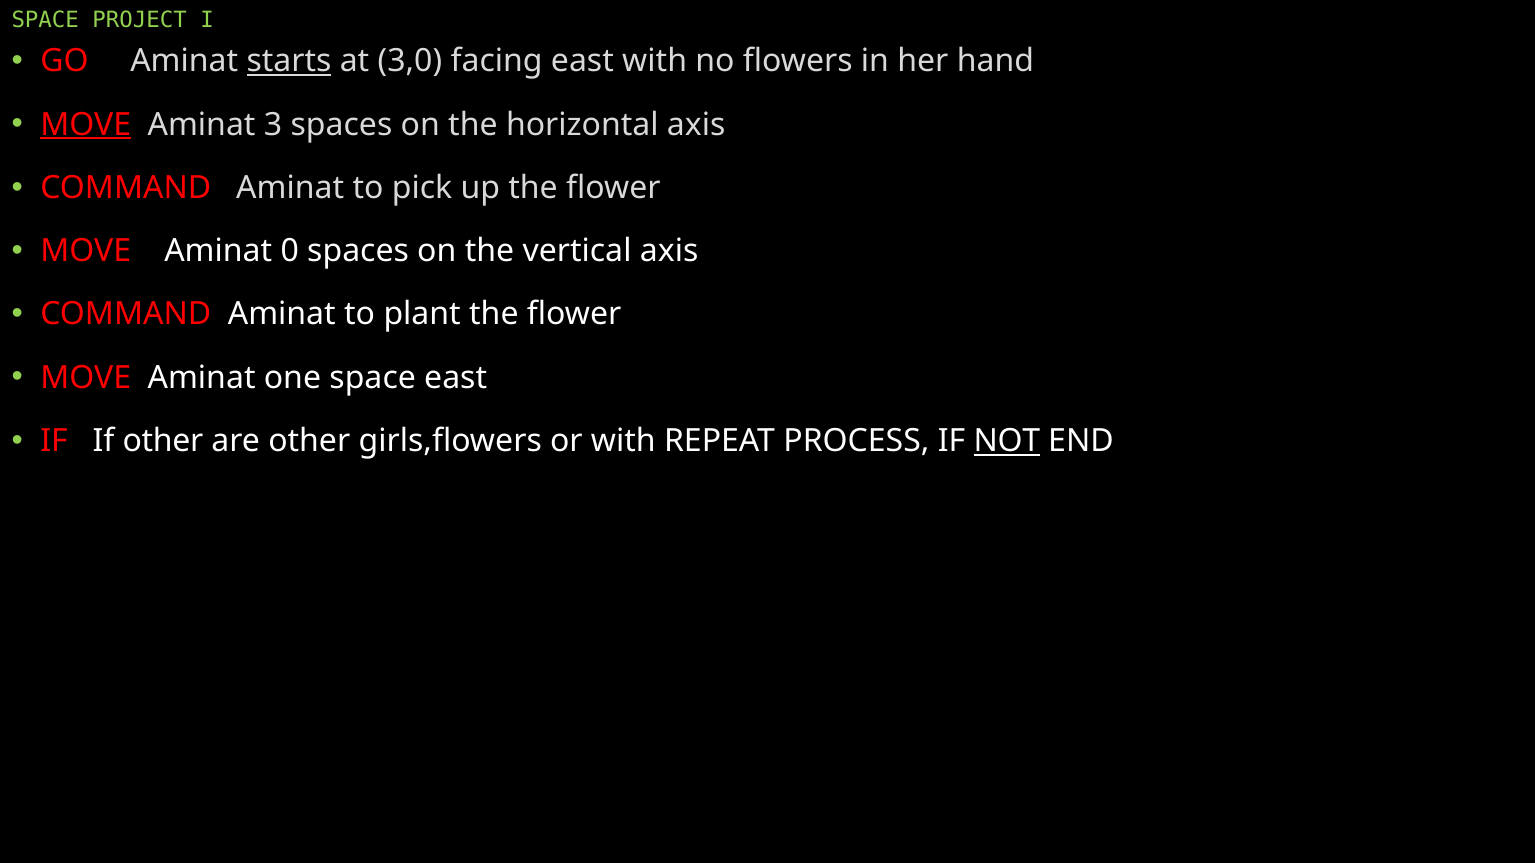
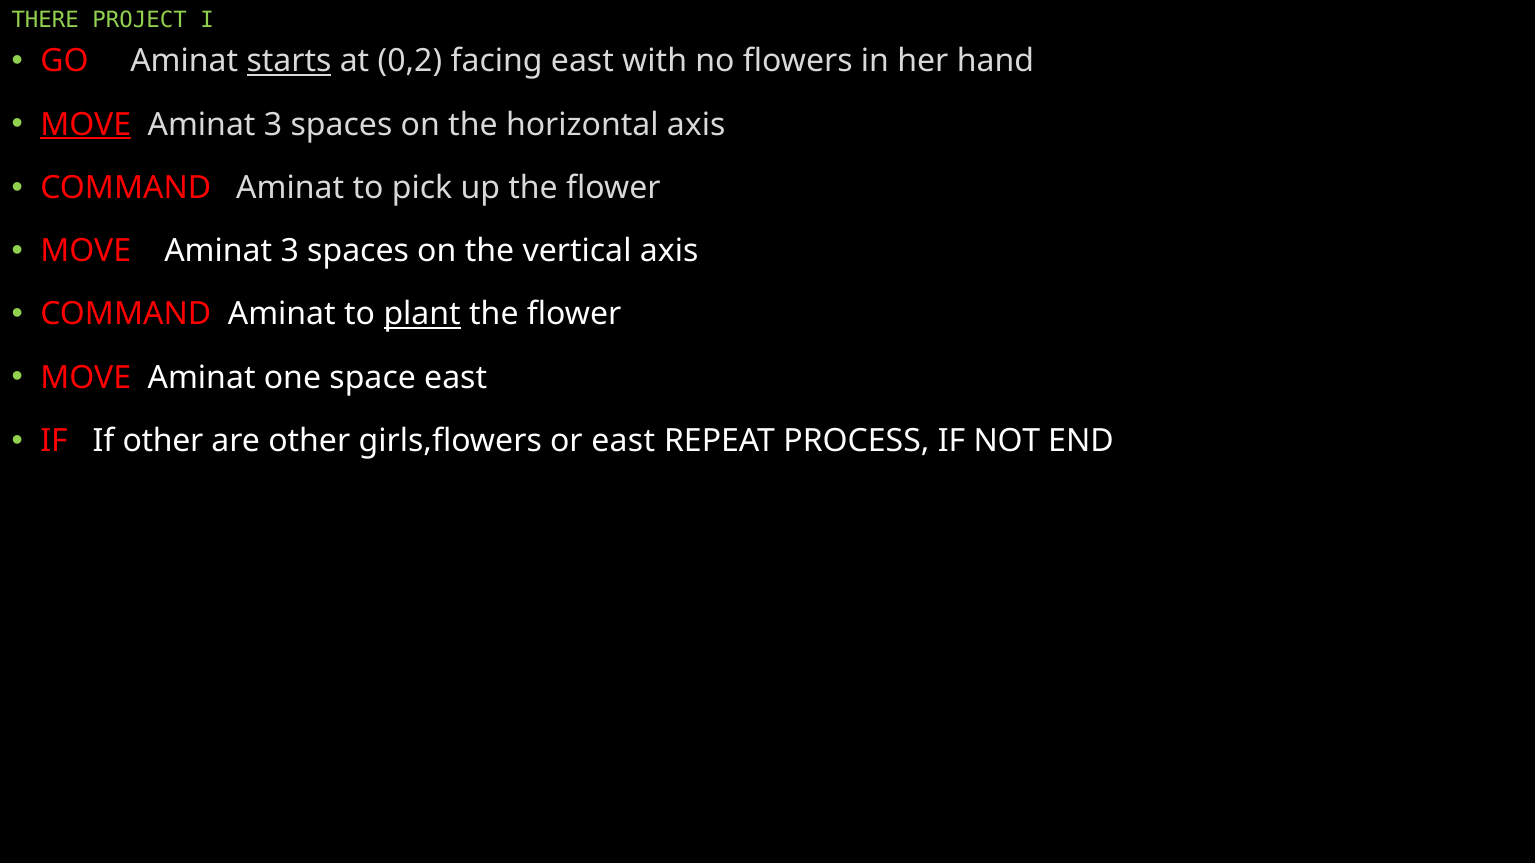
SPACE at (45, 20): SPACE -> THERE
3,0: 3,0 -> 0,2
0 at (290, 251): 0 -> 3
plant underline: none -> present
or with: with -> east
NOT underline: present -> none
